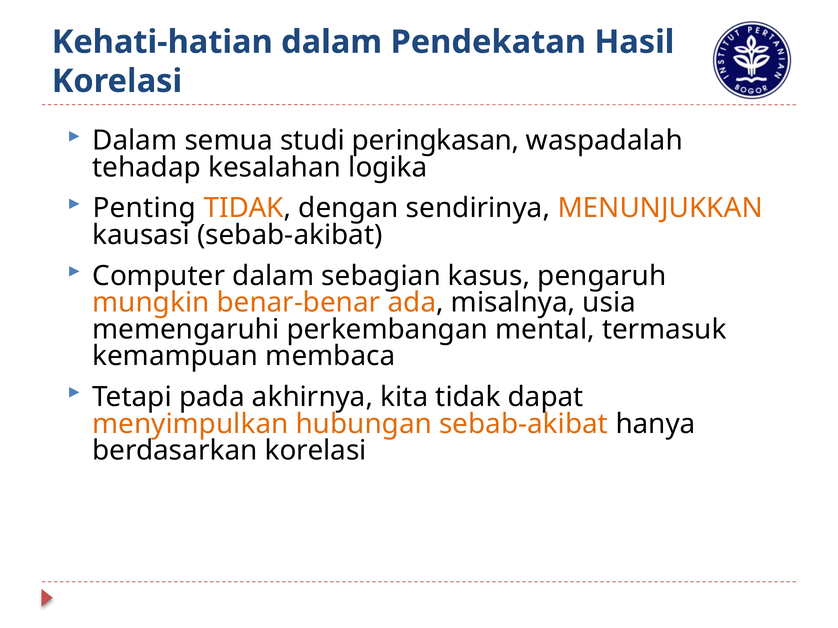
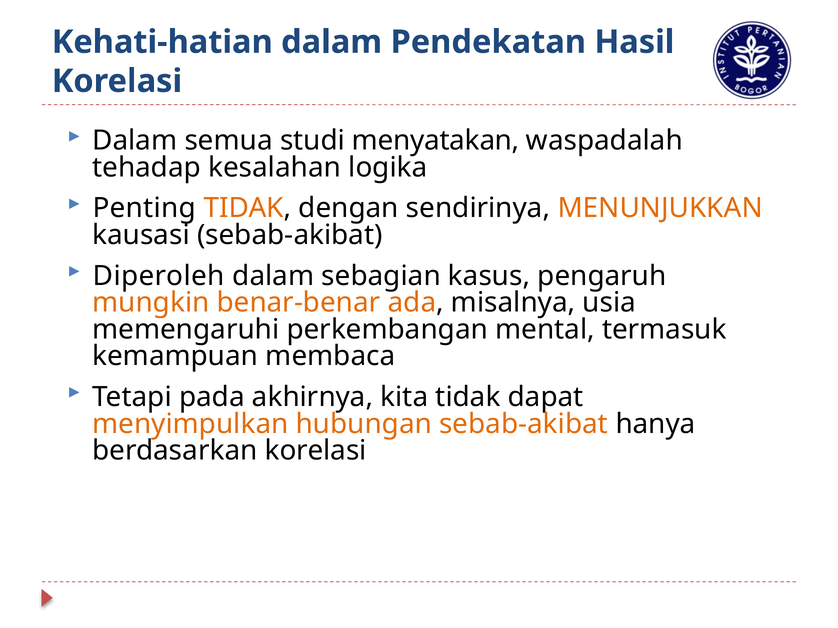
peringkasan: peringkasan -> menyatakan
Computer: Computer -> Diperoleh
